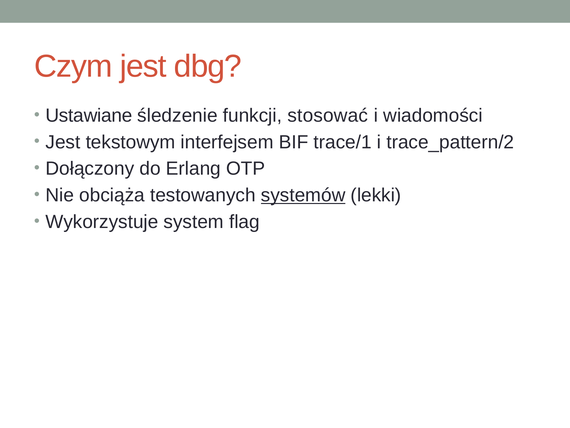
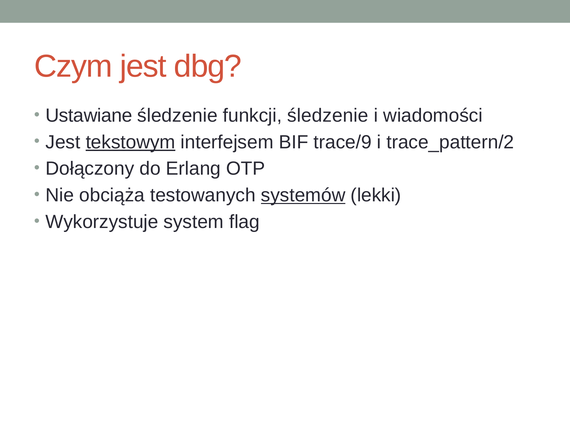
funkcji stosować: stosować -> śledzenie
tekstowym underline: none -> present
trace/1: trace/1 -> trace/9
